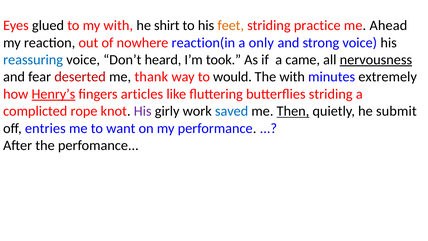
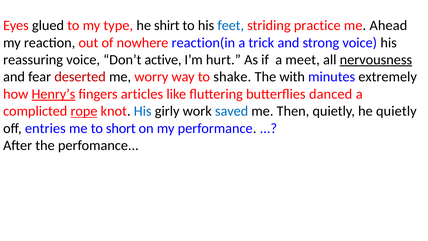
my with: with -> type
feet colour: orange -> blue
only: only -> trick
reassuring colour: blue -> black
heard: heard -> active
took: took -> hurt
came: came -> meet
thank: thank -> worry
would: would -> shake
butterflies striding: striding -> danced
rope underline: none -> present
His at (143, 111) colour: purple -> blue
Then underline: present -> none
he submit: submit -> quietly
want: want -> short
